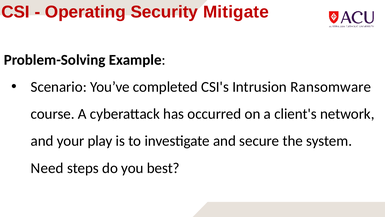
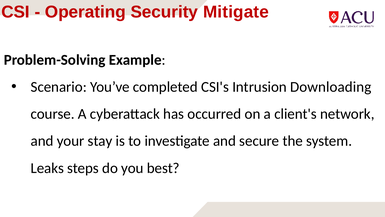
Ransomware: Ransomware -> Downloading
play: play -> stay
Need: Need -> Leaks
